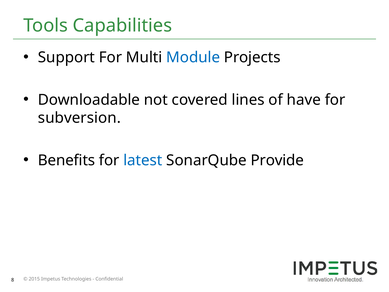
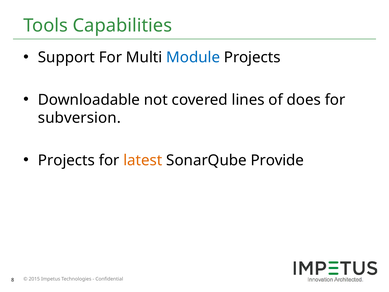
have: have -> does
Benefits at (67, 160): Benefits -> Projects
latest colour: blue -> orange
